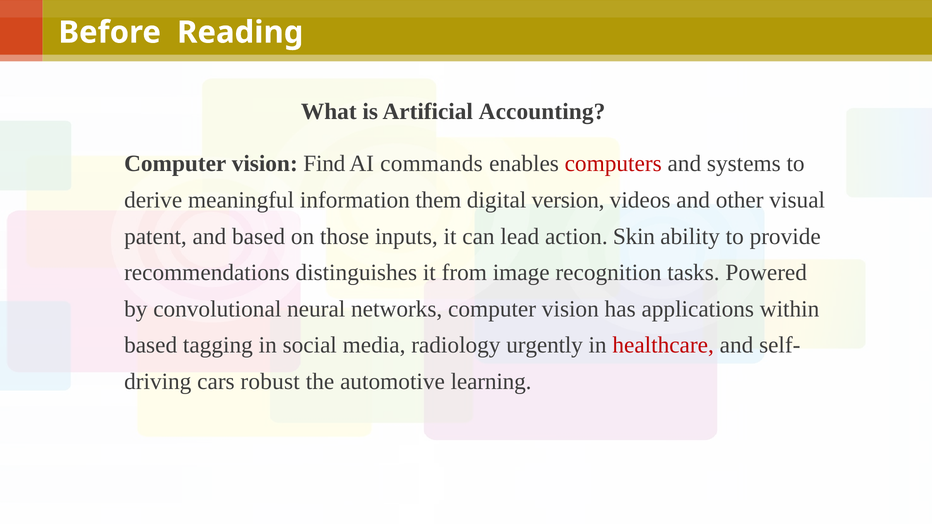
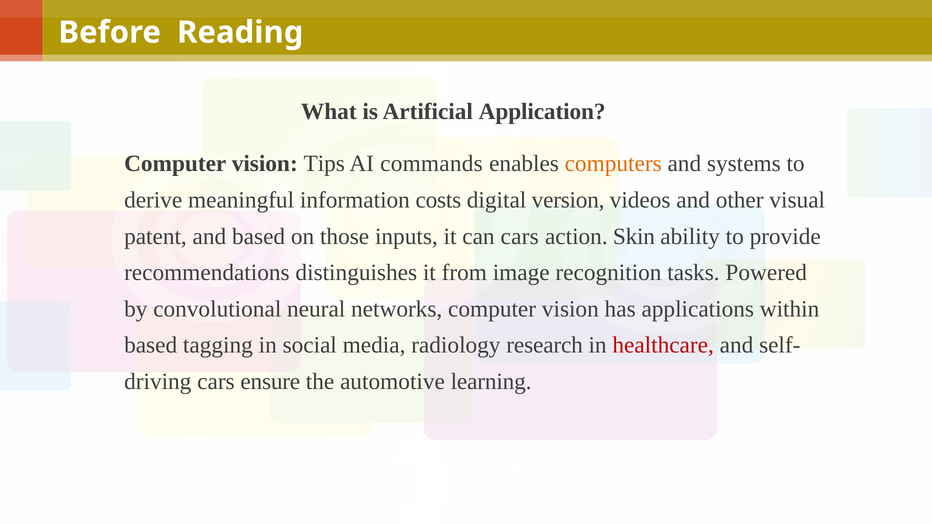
Accounting: Accounting -> Application
Find: Find -> Tips
computers colour: red -> orange
them: them -> costs
can lead: lead -> cars
urgently: urgently -> research
robust: robust -> ensure
